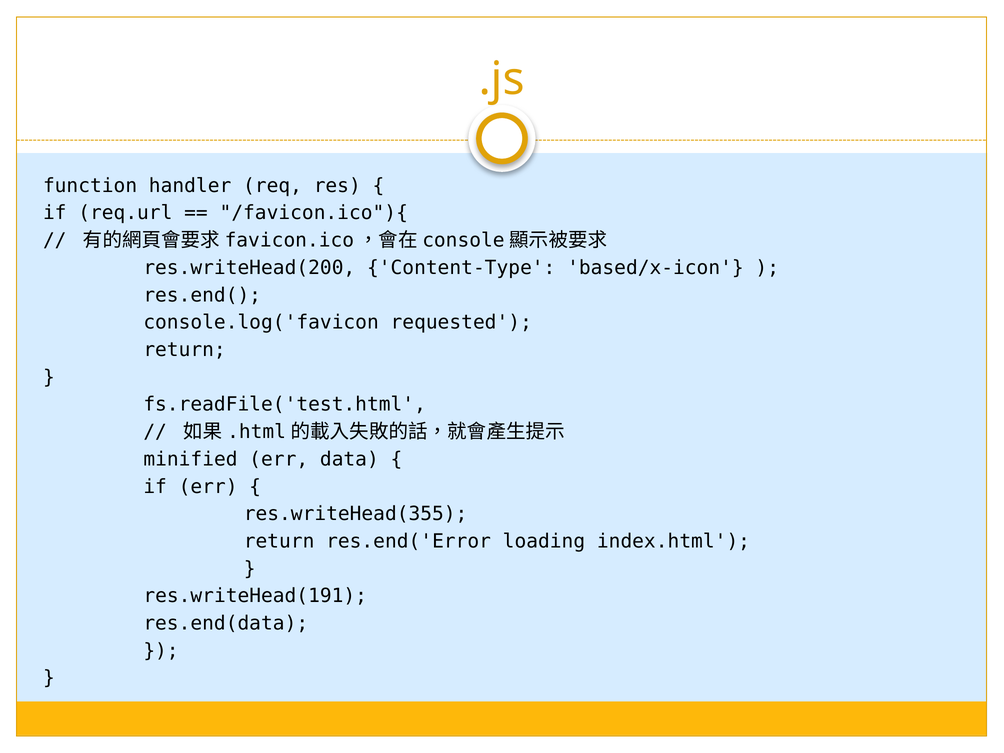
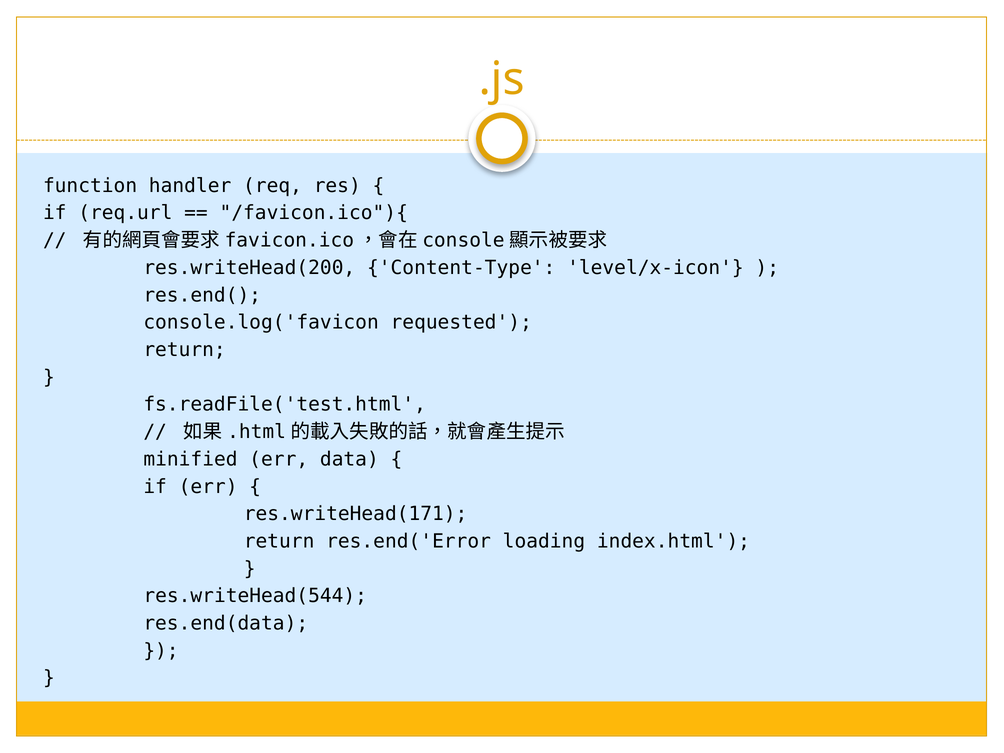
based/x-icon: based/x-icon -> level/x-icon
res.writeHead(355: res.writeHead(355 -> res.writeHead(171
res.writeHead(191: res.writeHead(191 -> res.writeHead(544
